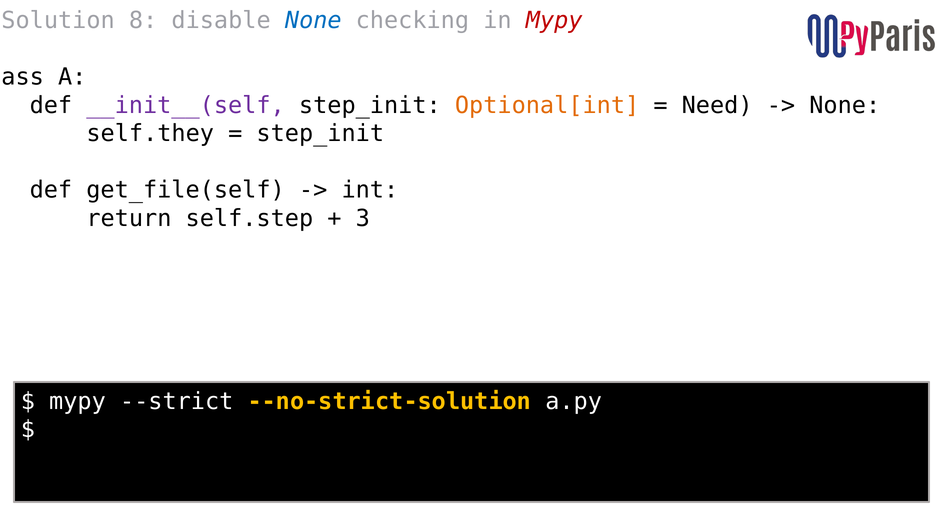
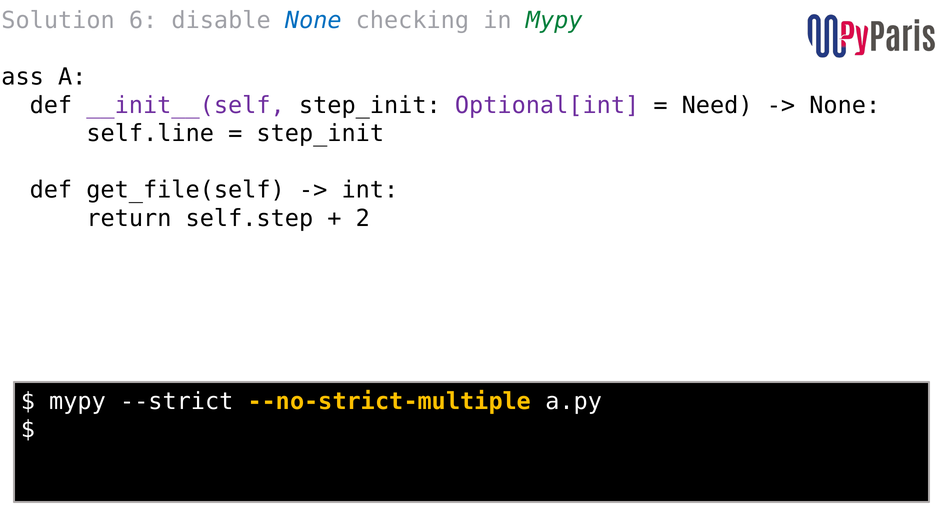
8: 8 -> 6
Mypy at (554, 21) colour: red -> green
Optional[int colour: orange -> purple
self.they: self.they -> self.line
3: 3 -> 2
--no-strict-solution: --no-strict-solution -> --no-strict-multiple
